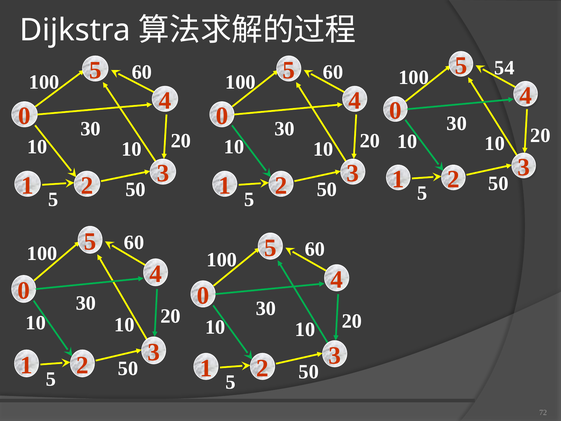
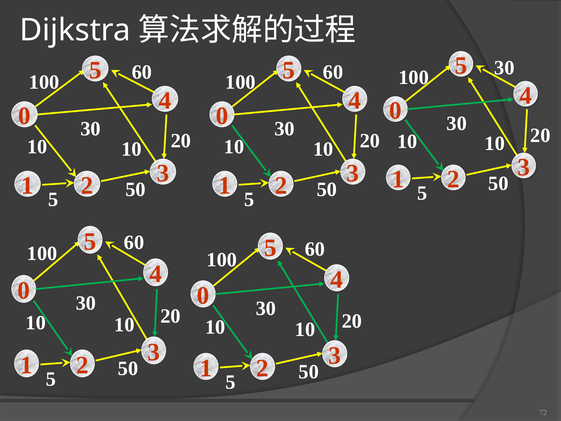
54 at (504, 68): 54 -> 30
